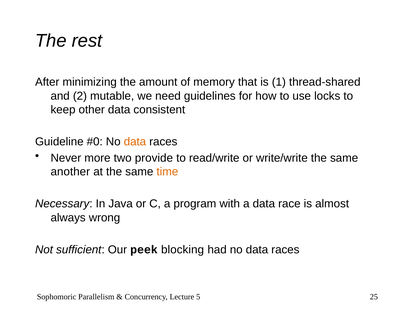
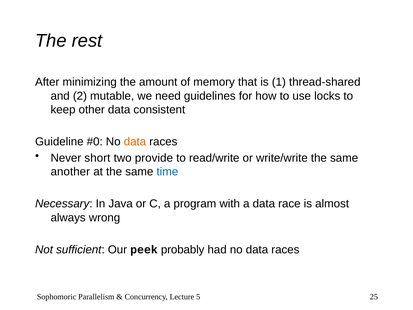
more: more -> short
time colour: orange -> blue
blocking: blocking -> probably
